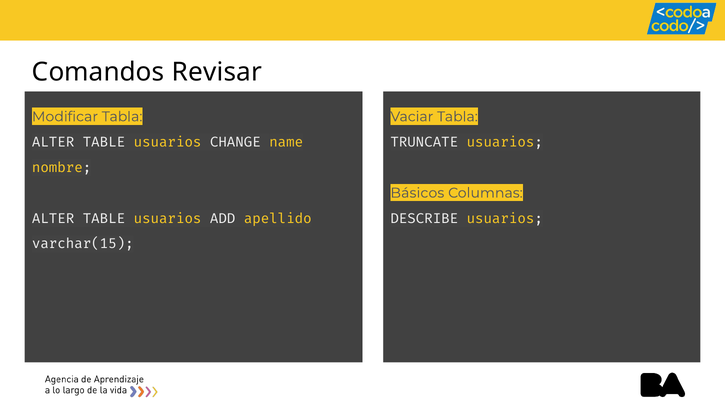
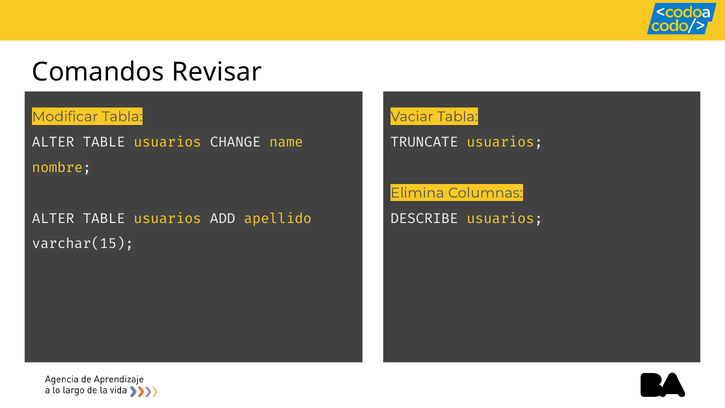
Básicos: Básicos -> Elimina
